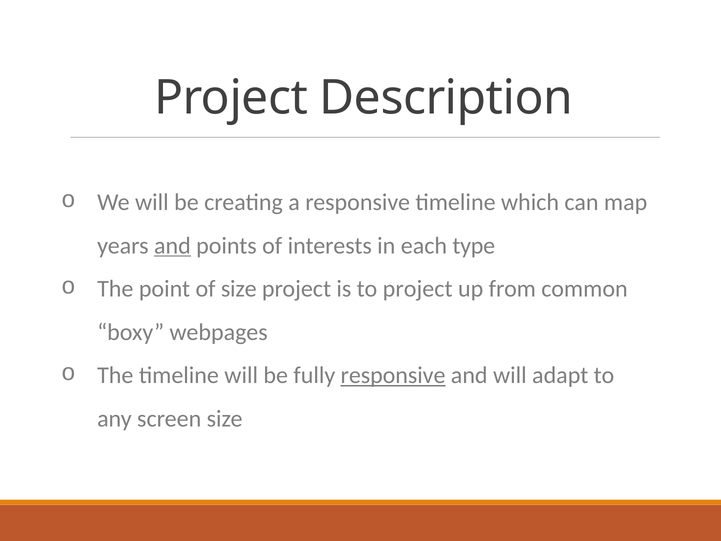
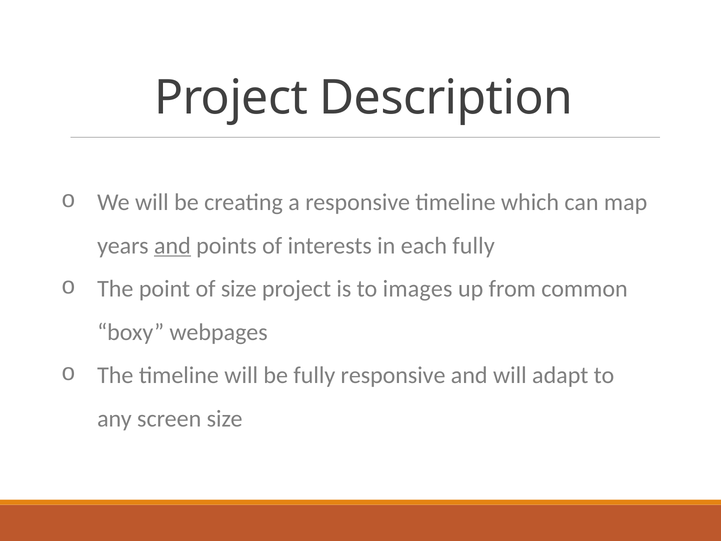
each type: type -> fully
to project: project -> images
responsive at (393, 375) underline: present -> none
